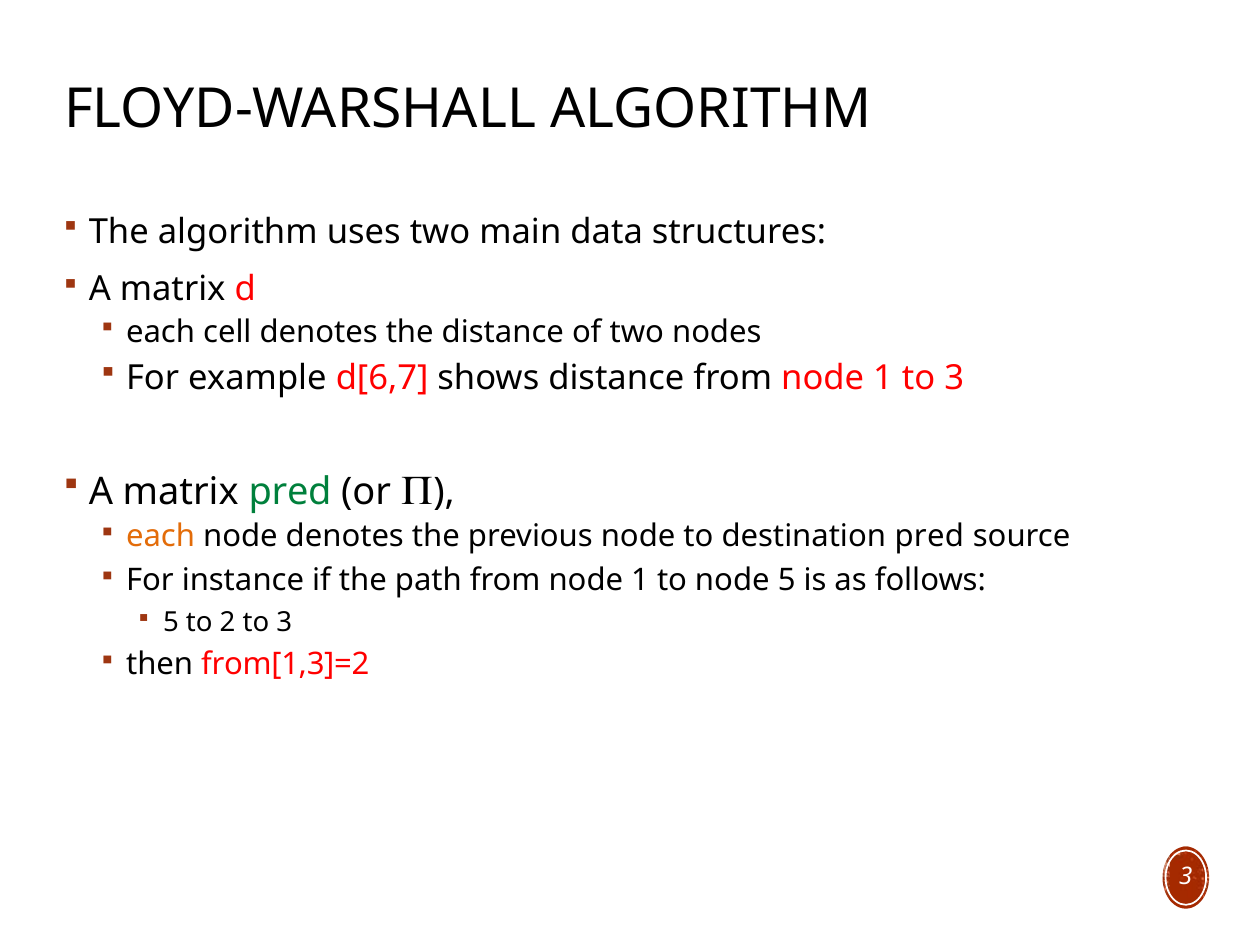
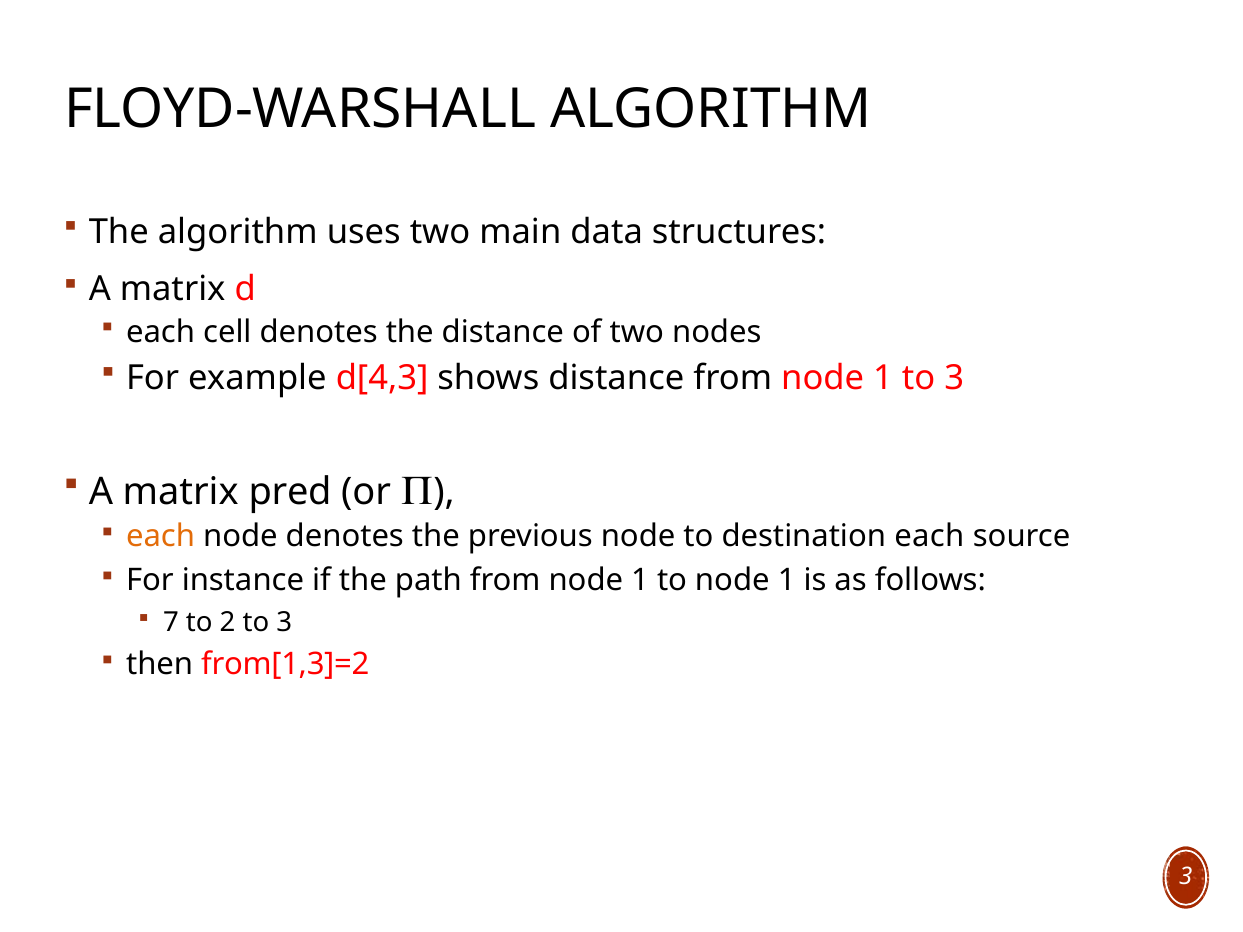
d[6,7: d[6,7 -> d[4,3
pred at (290, 492) colour: green -> black
destination pred: pred -> each
to node 5: 5 -> 1
5 at (171, 623): 5 -> 7
